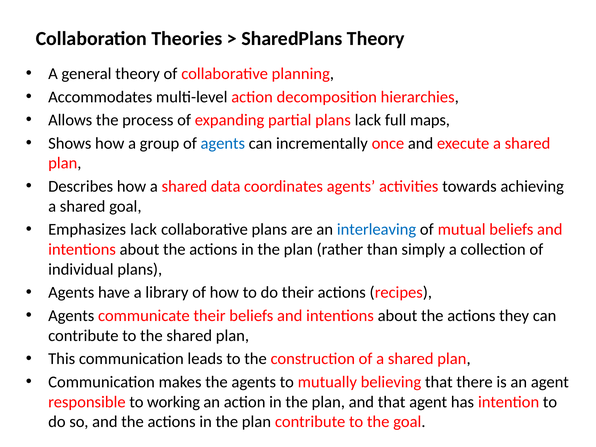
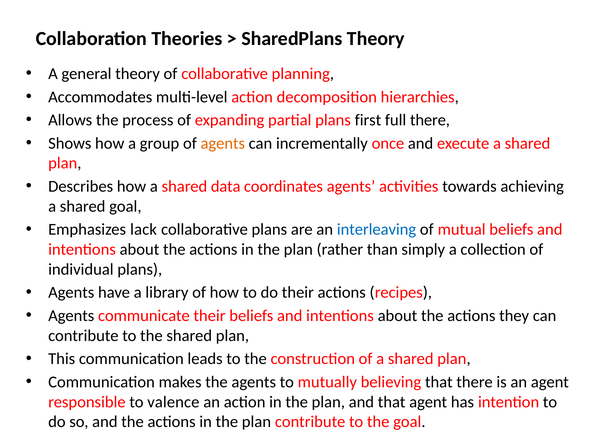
plans lack: lack -> first
full maps: maps -> there
agents at (223, 143) colour: blue -> orange
working: working -> valence
